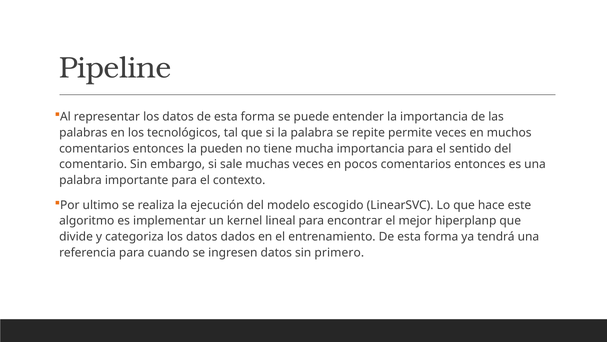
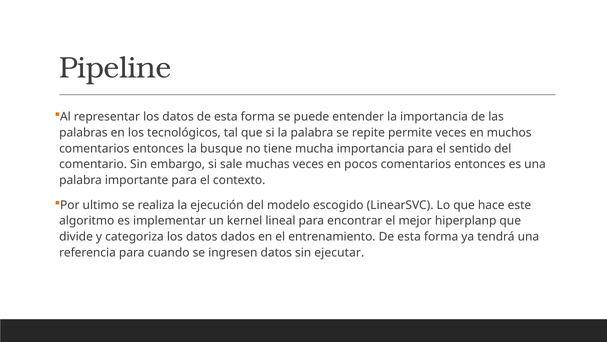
pueden: pueden -> busque
primero: primero -> ejecutar
